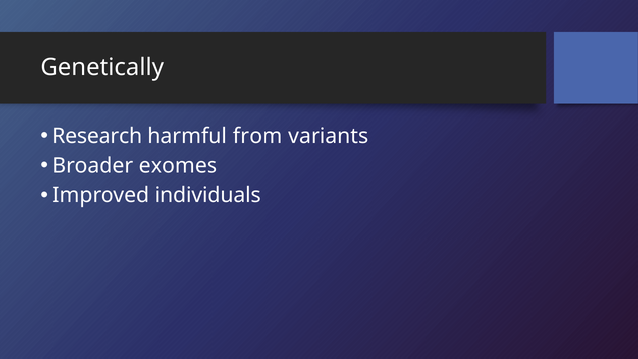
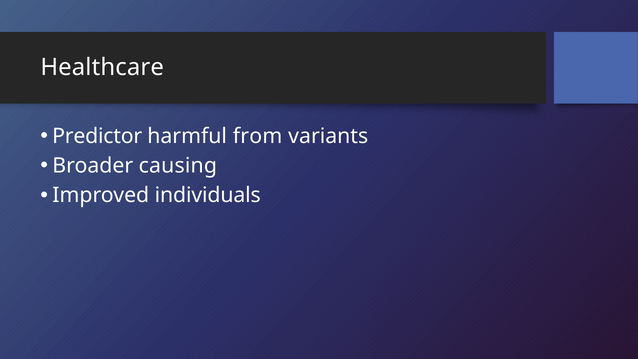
Genetically: Genetically -> Healthcare
Research: Research -> Predictor
exomes: exomes -> causing
